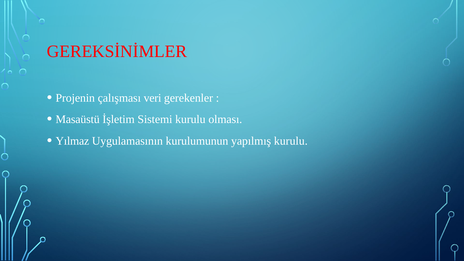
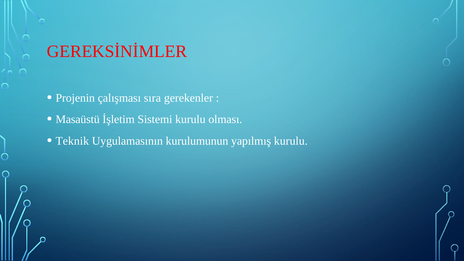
veri: veri -> sıra
Yılmaz: Yılmaz -> Teknik
